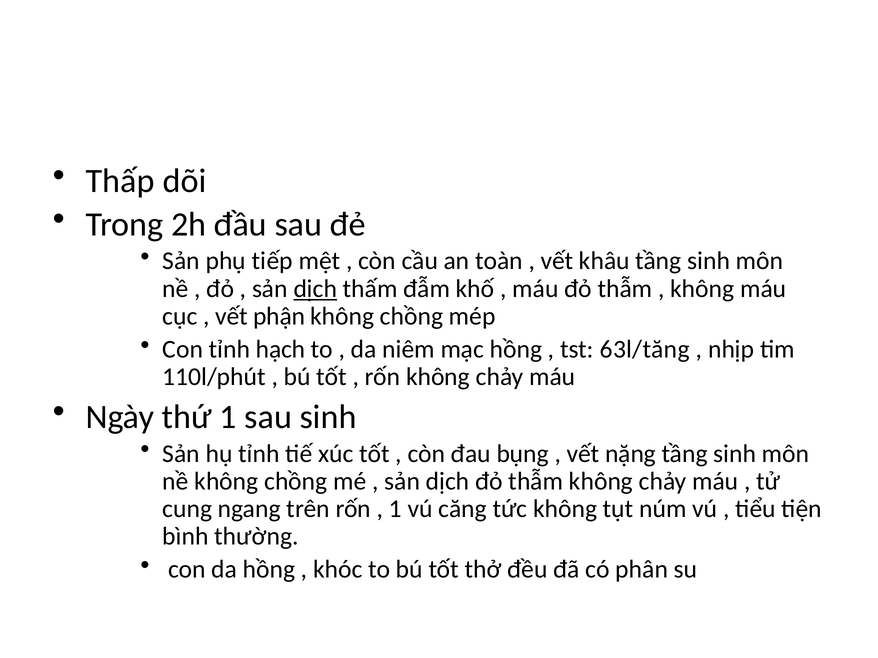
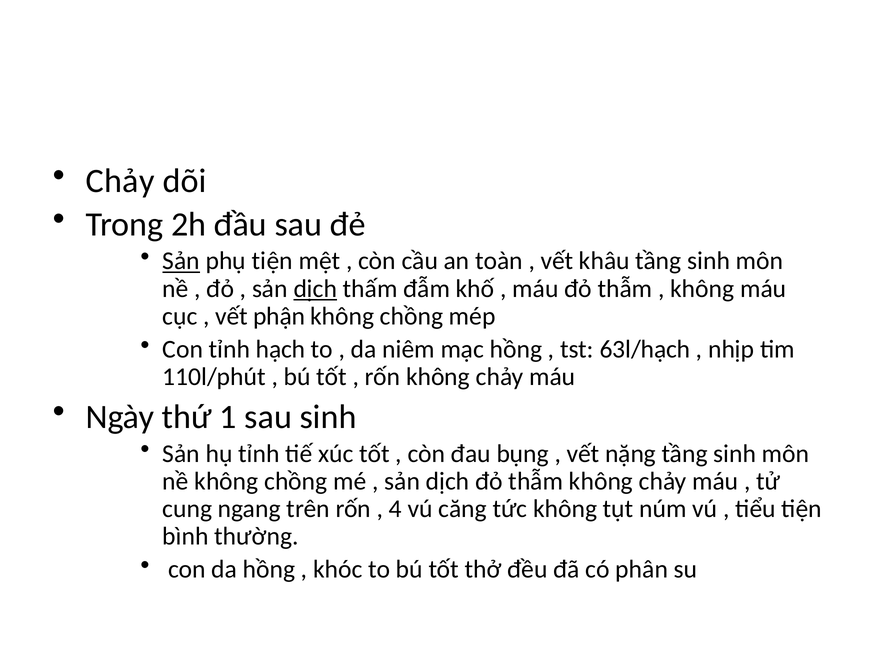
Thấp at (120, 181): Thấp -> Chảy
Sản at (181, 261) underline: none -> present
phụ tiếp: tiếp -> tiện
63l/tăng: 63l/tăng -> 63l/hạch
1 at (395, 509): 1 -> 4
